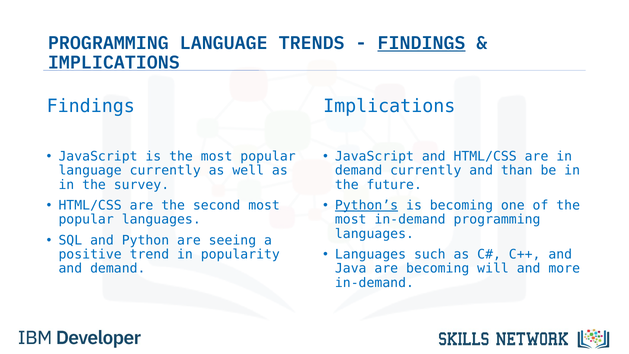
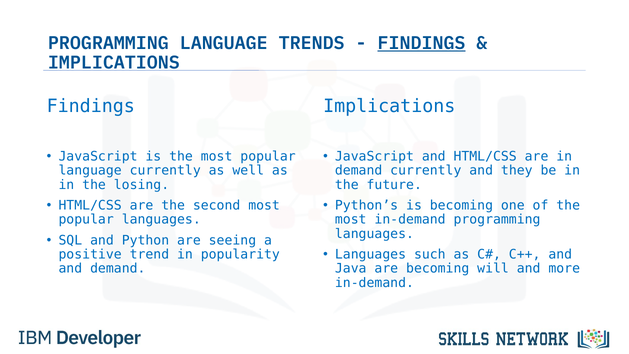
than: than -> they
survey: survey -> losing
Python’s underline: present -> none
